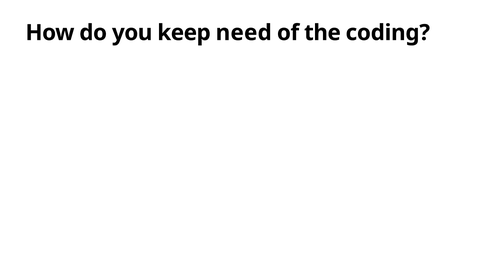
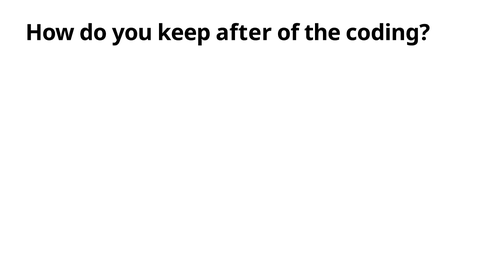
need: need -> after
